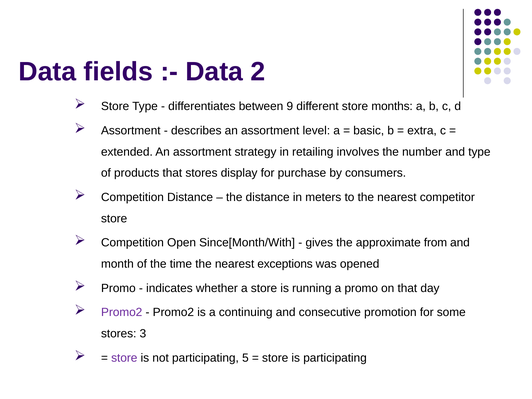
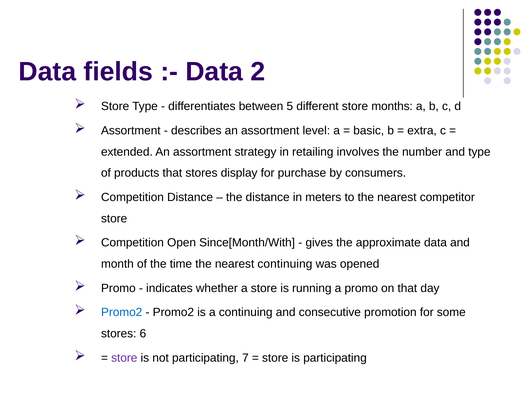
9: 9 -> 5
approximate from: from -> data
nearest exceptions: exceptions -> continuing
Promo2 at (122, 312) colour: purple -> blue
3: 3 -> 6
5: 5 -> 7
